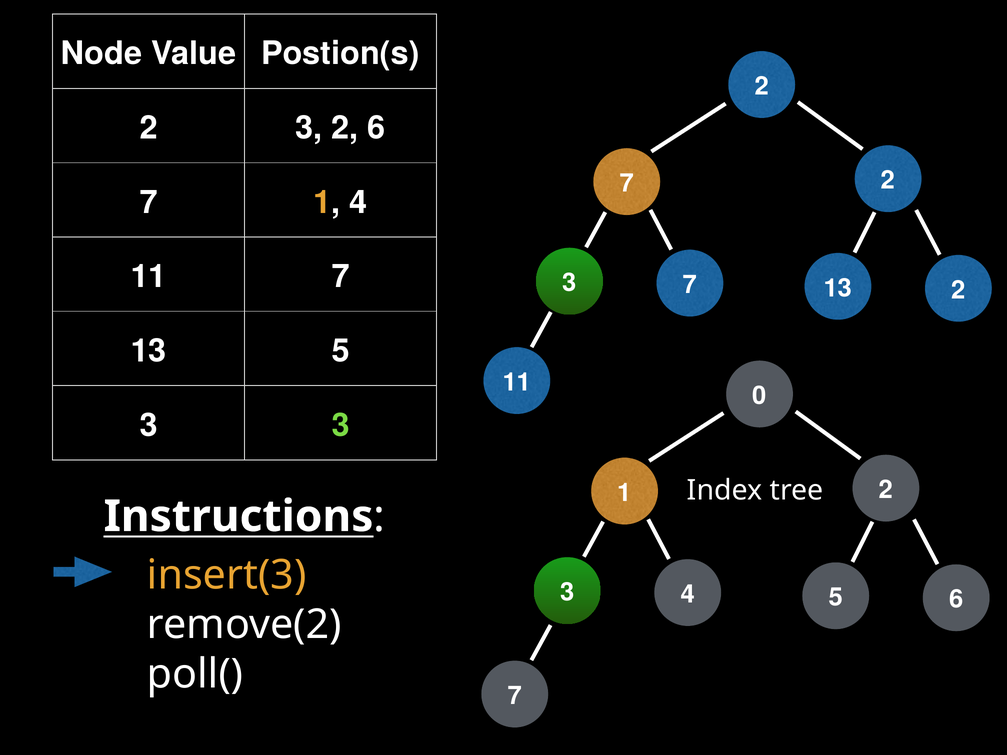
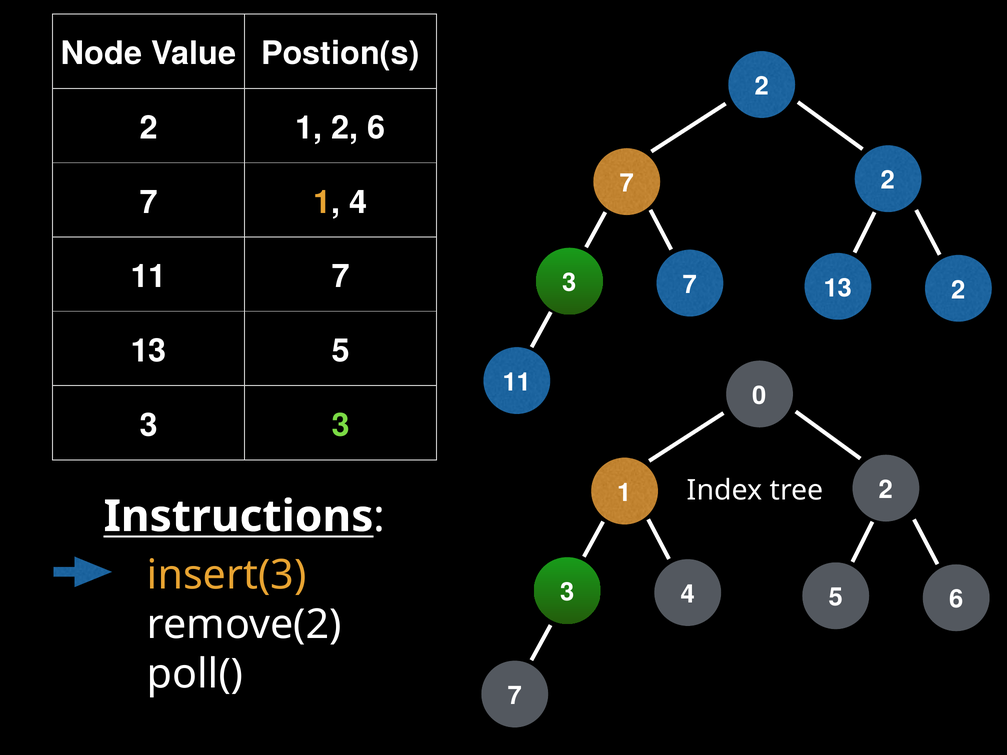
3 at (309, 128): 3 -> 1
